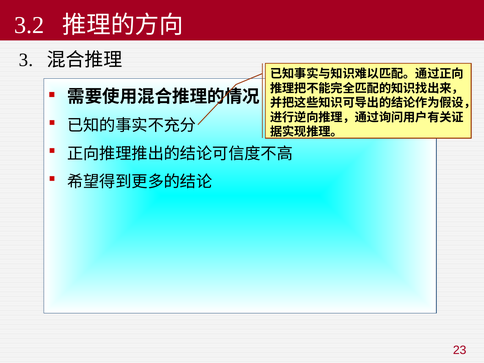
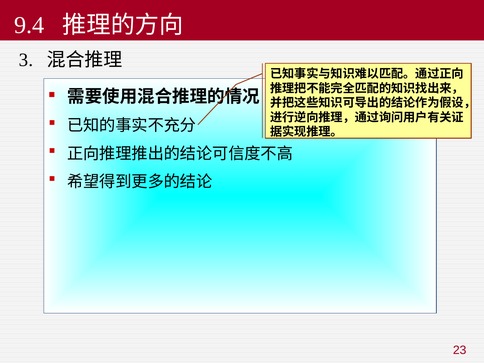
3.2: 3.2 -> 9.4
